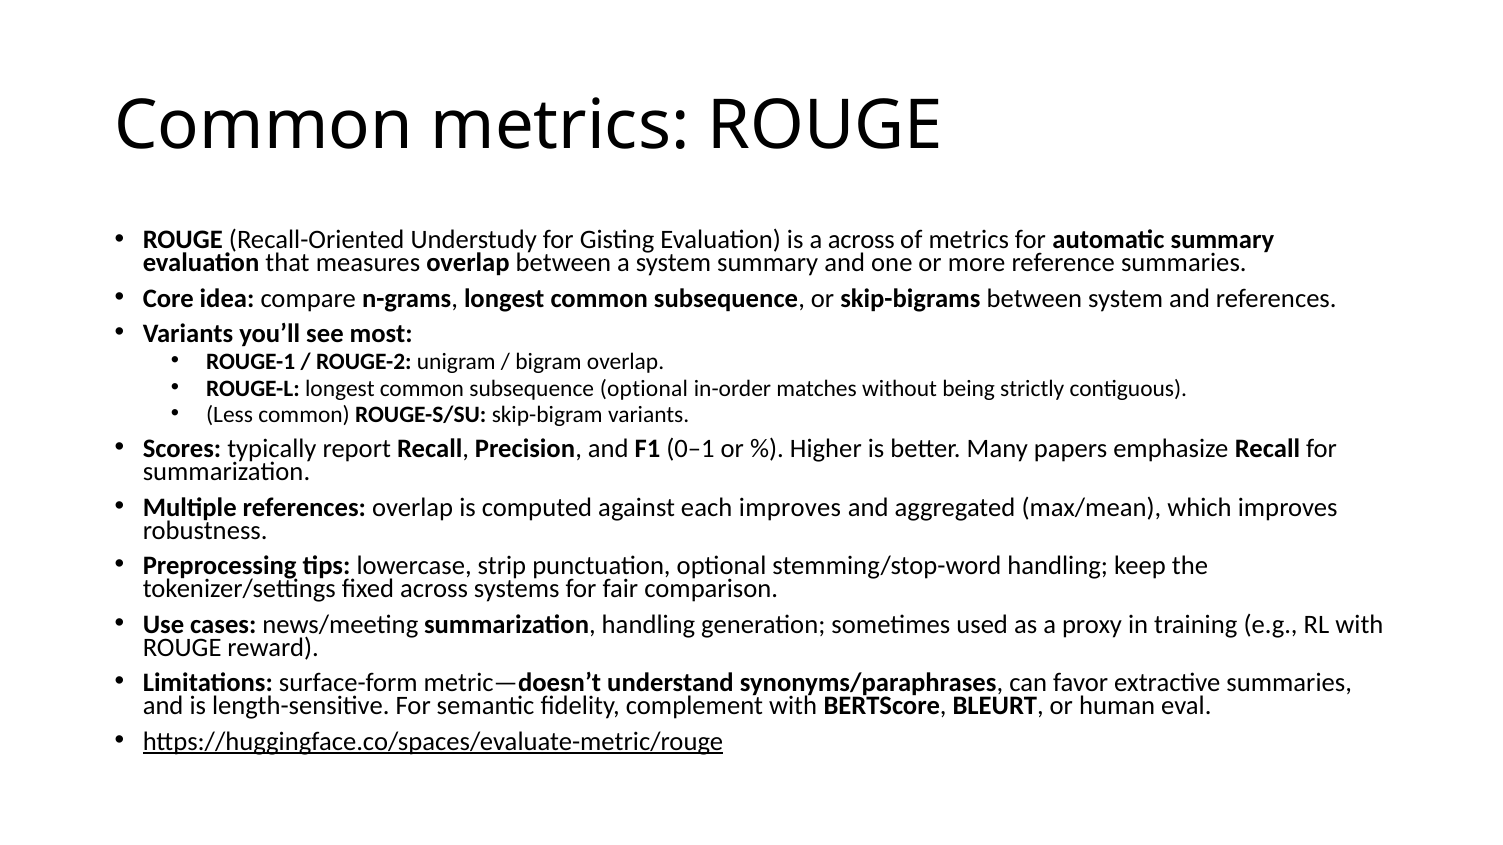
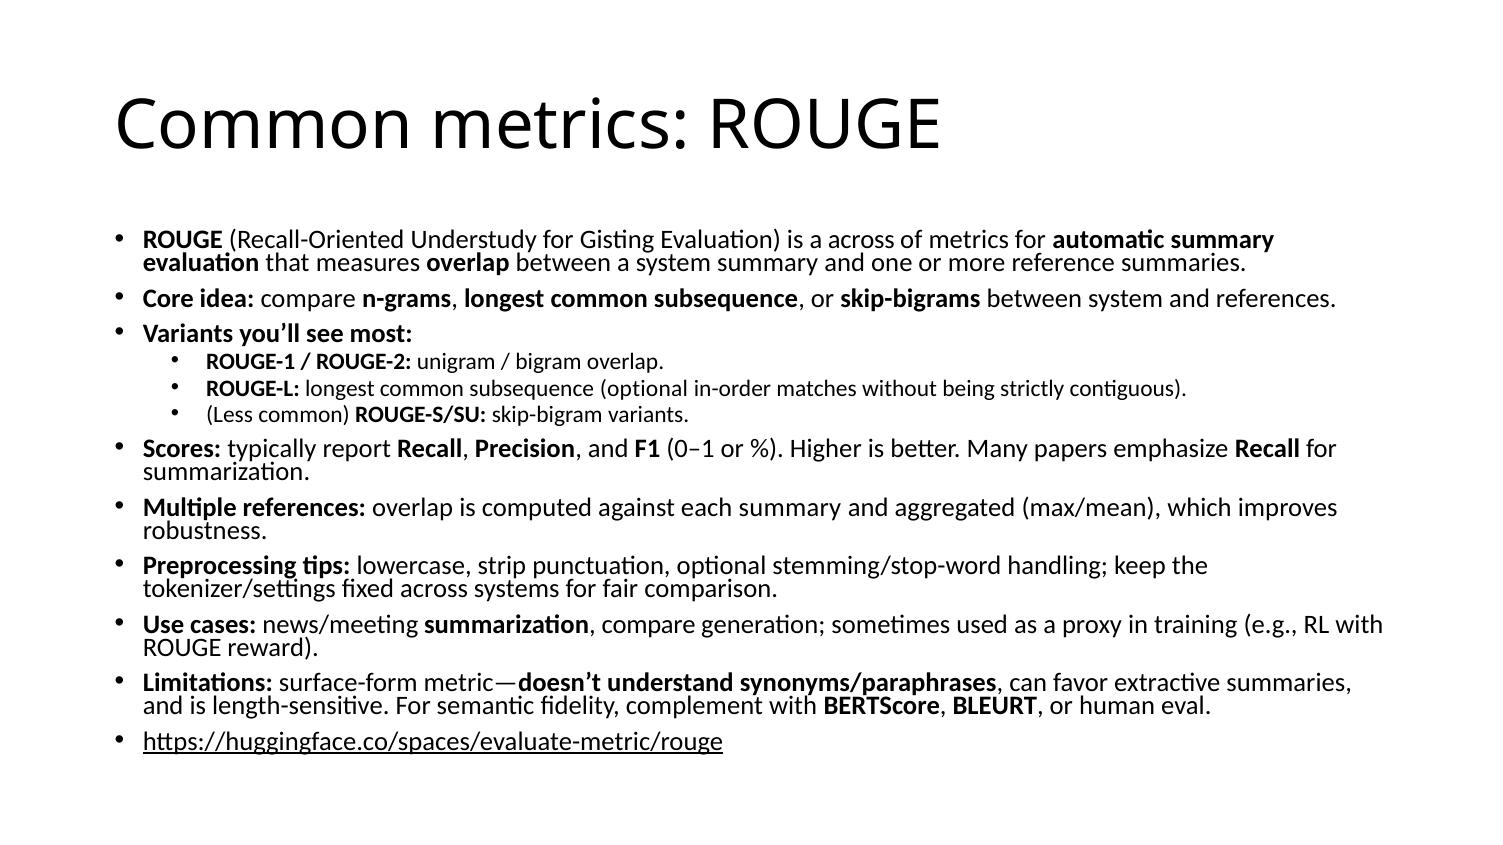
each improves: improves -> summary
summarization handling: handling -> compare
